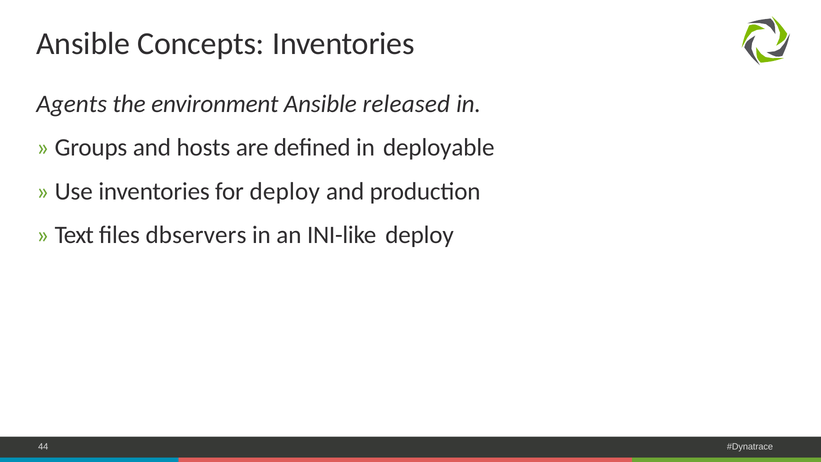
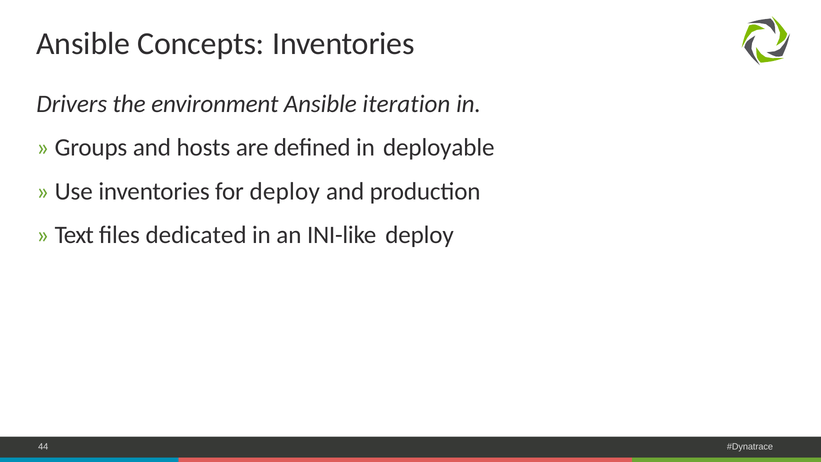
Agents: Agents -> Drivers
released: released -> iteration
dbservers: dbservers -> dedicated
